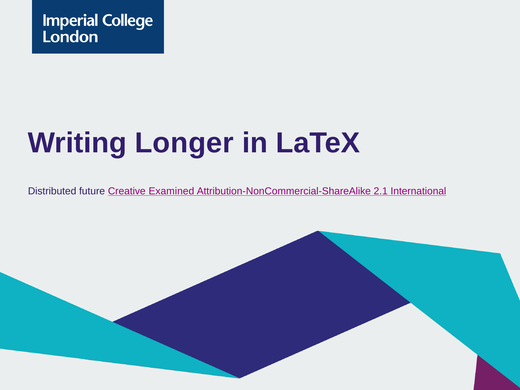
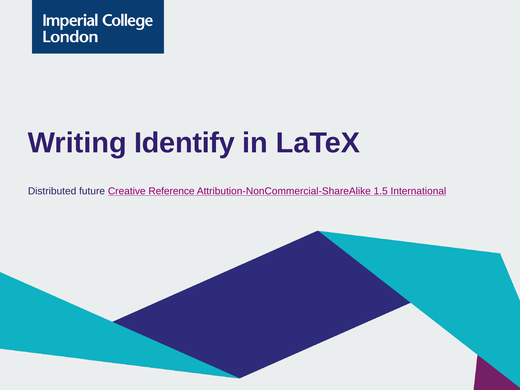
Longer: Longer -> Identify
Examined: Examined -> Reference
2.1: 2.1 -> 1.5
